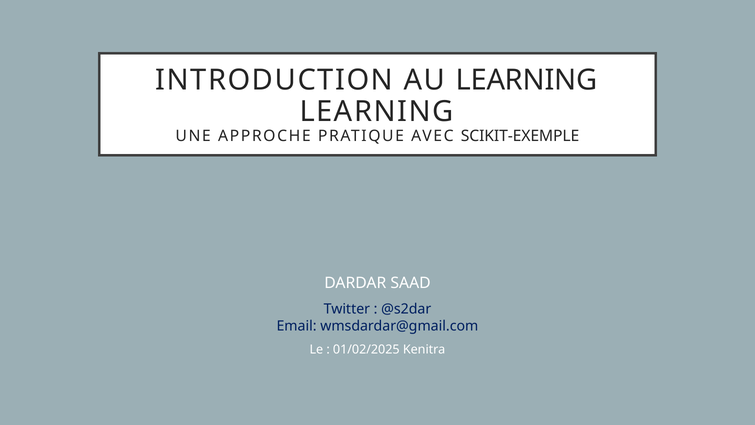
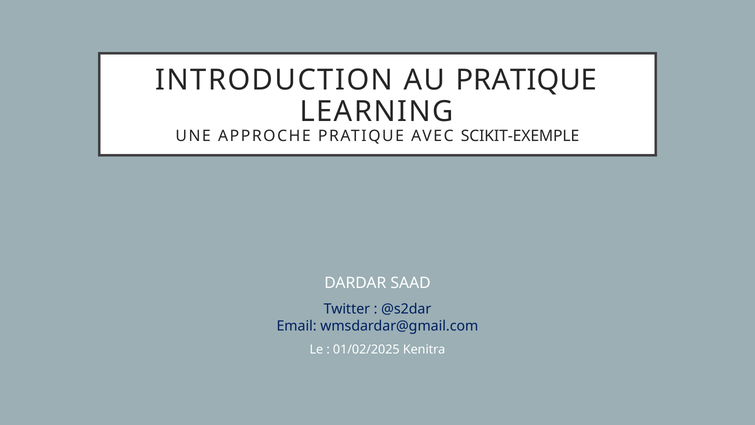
AU LEARNING: LEARNING -> PRATIQUE
